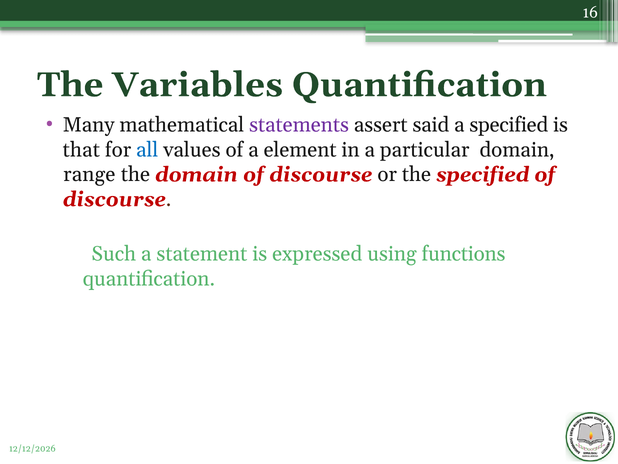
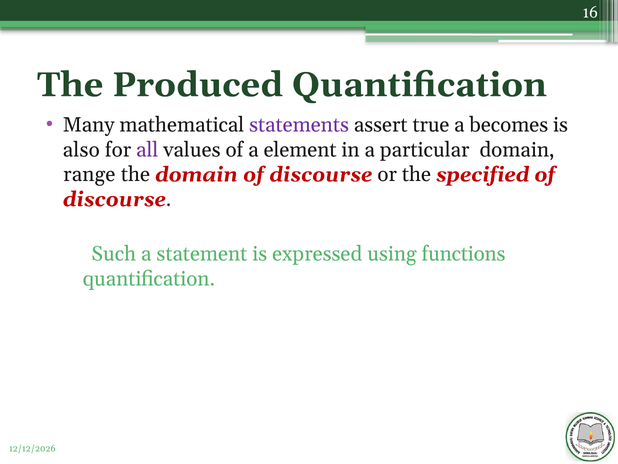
Variables: Variables -> Produced
said: said -> true
a specified: specified -> becomes
that: that -> also
all colour: blue -> purple
